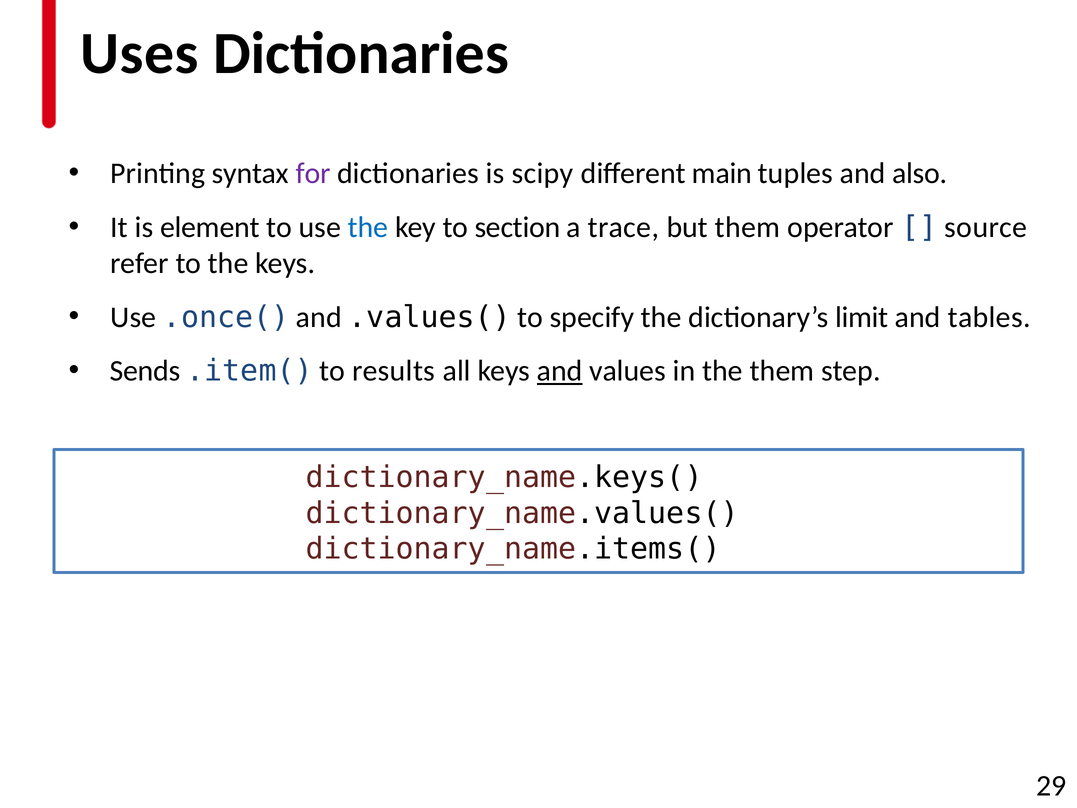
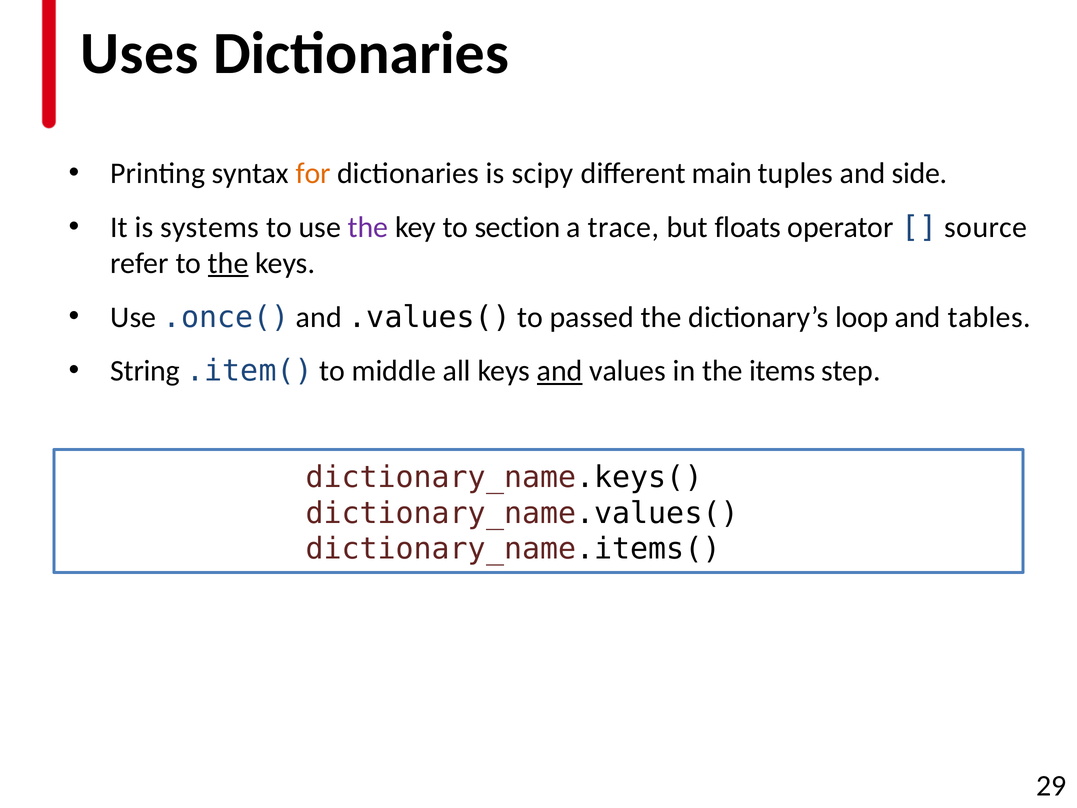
for colour: purple -> orange
also: also -> side
element: element -> systems
the at (368, 227) colour: blue -> purple
but them: them -> floats
the at (228, 263) underline: none -> present
specify: specify -> passed
limit: limit -> loop
Sends: Sends -> String
results: results -> middle
the them: them -> items
